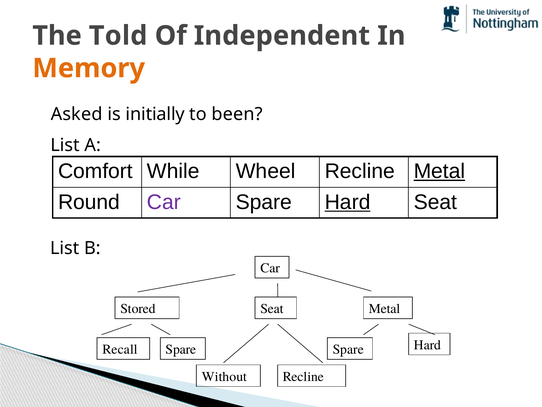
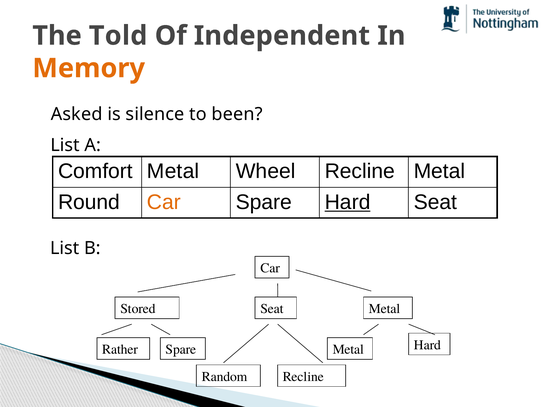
initially: initially -> silence
Comfort While: While -> Metal
Metal at (439, 171) underline: present -> none
Car at (164, 202) colour: purple -> orange
Recall: Recall -> Rather
Spare at (348, 349): Spare -> Metal
Without: Without -> Random
